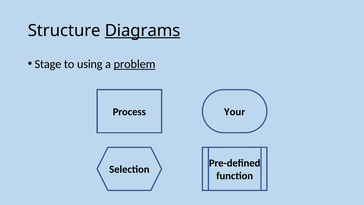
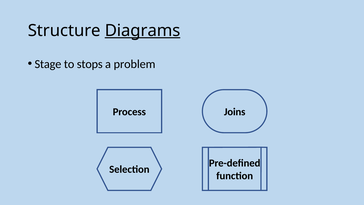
using: using -> stops
problem underline: present -> none
Your: Your -> Joins
